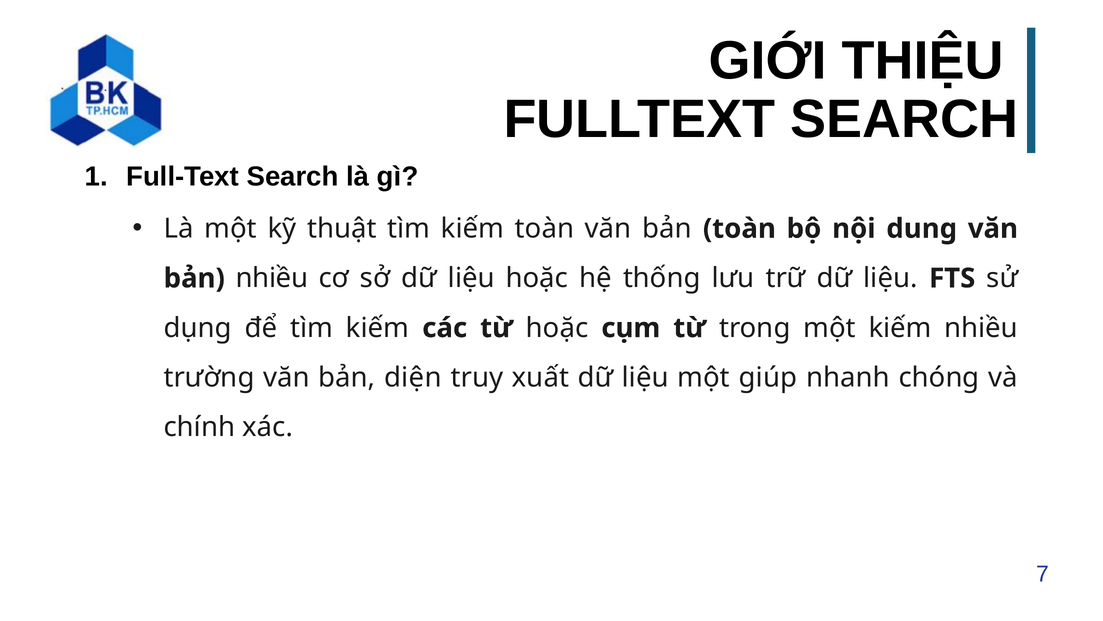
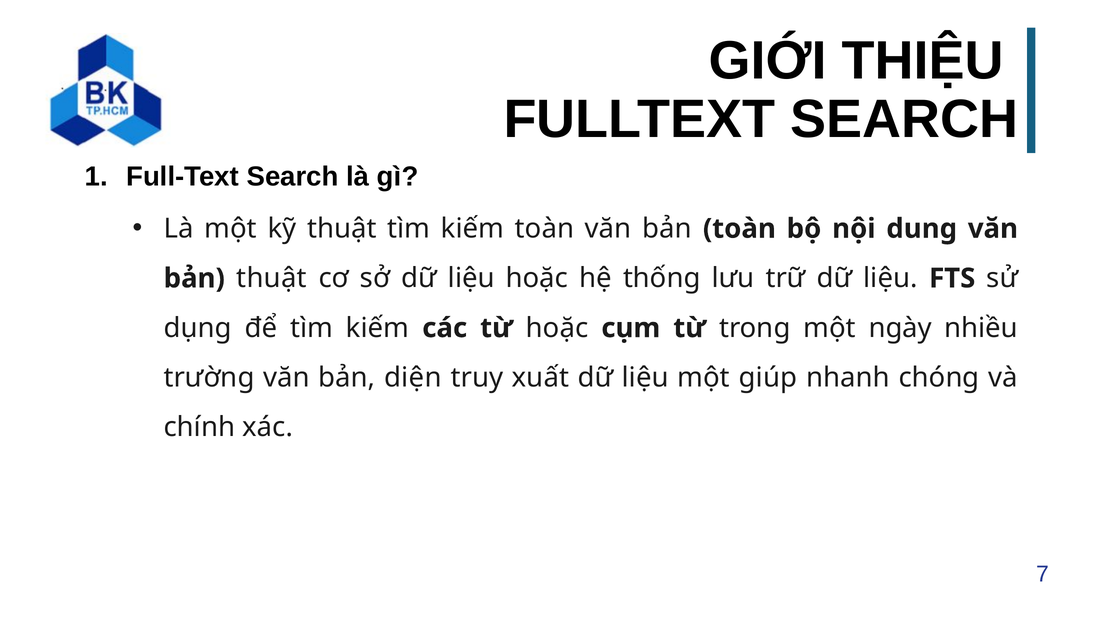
bản nhiều: nhiều -> thuật
một kiếm: kiếm -> ngày
